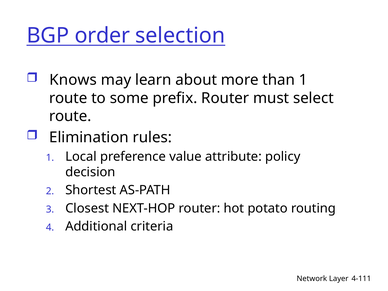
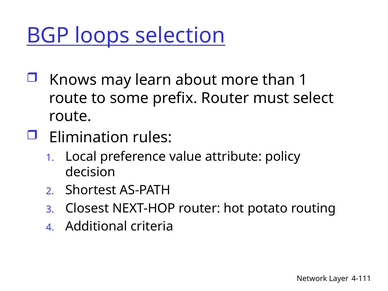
order: order -> loops
